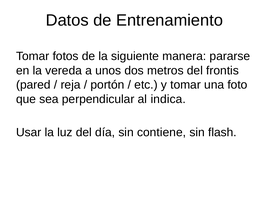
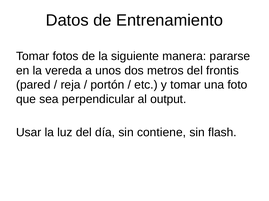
indica: indica -> output
